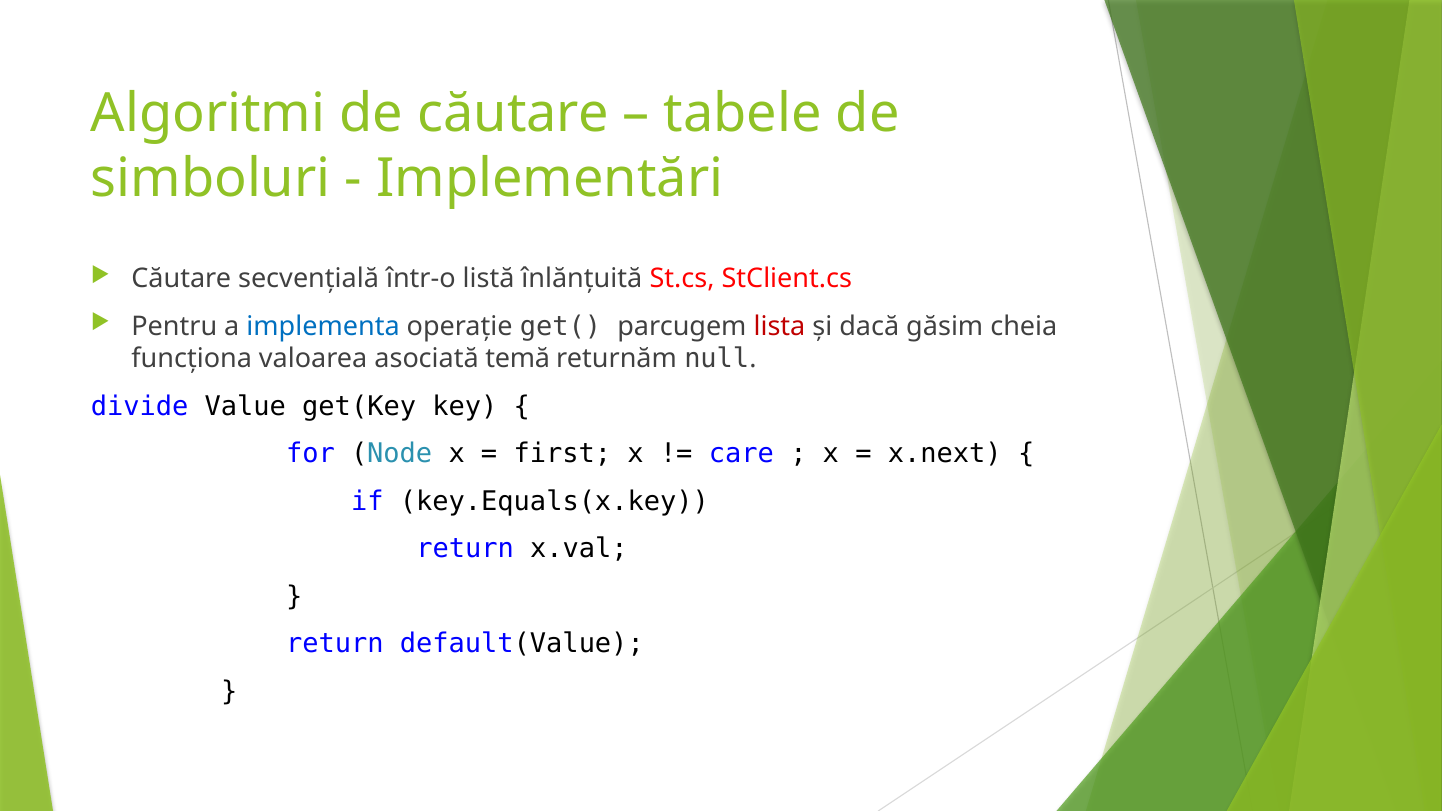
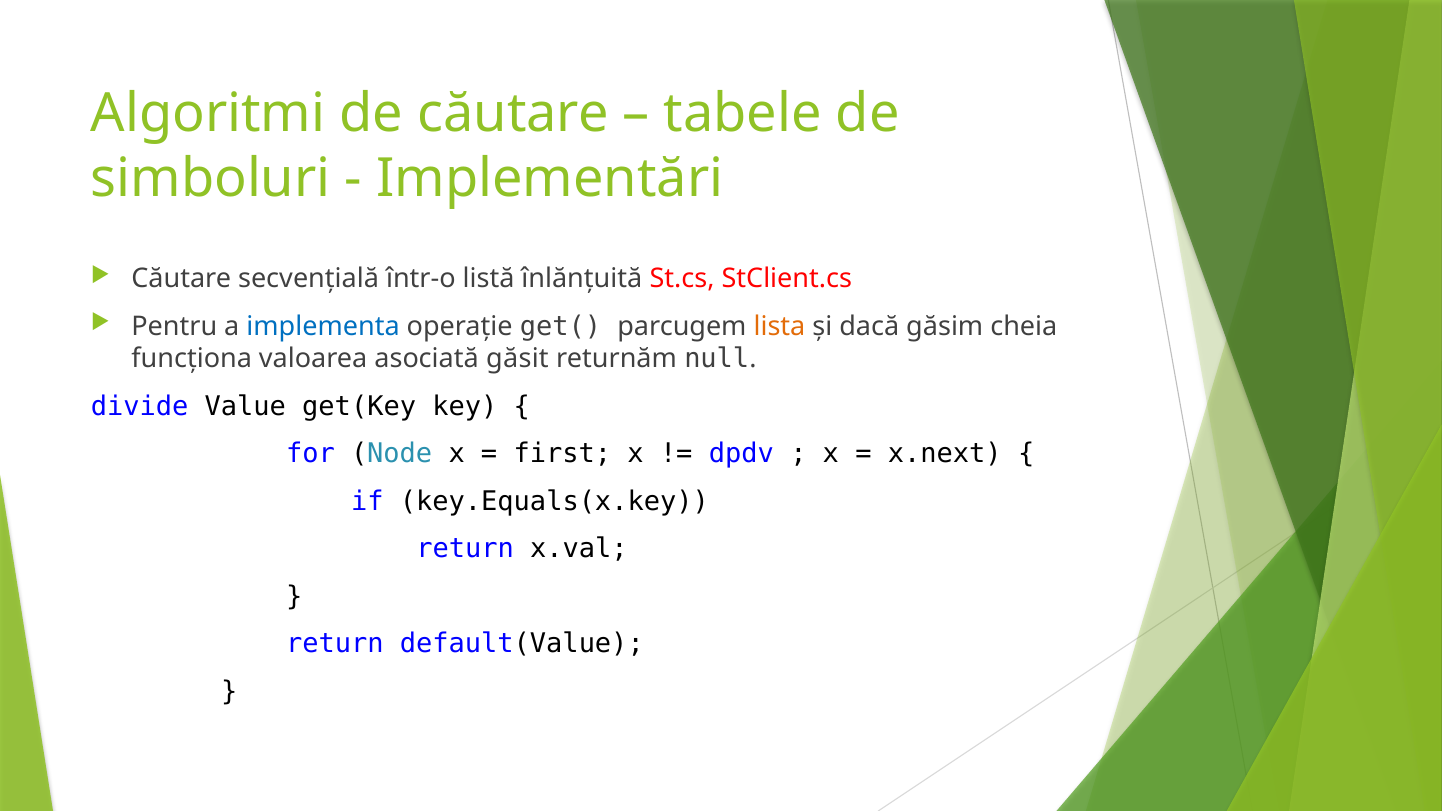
lista colour: red -> orange
temă: temă -> găsit
care: care -> dpdv
